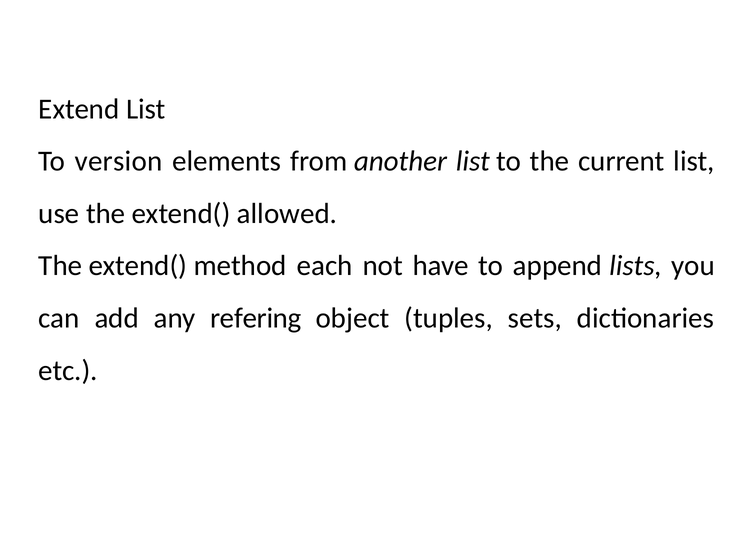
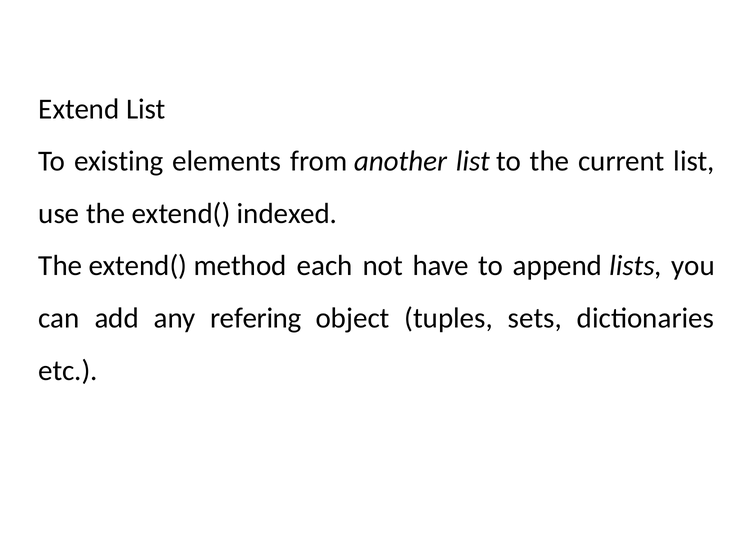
version: version -> existing
allowed: allowed -> indexed
